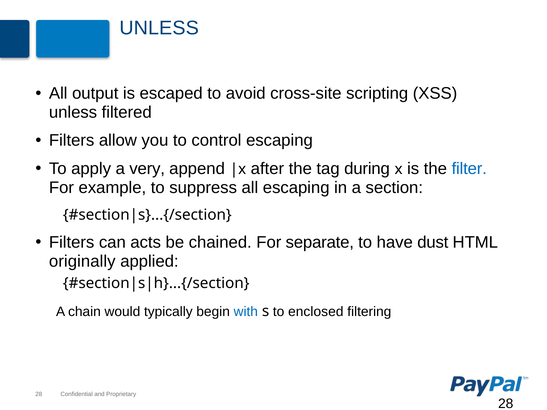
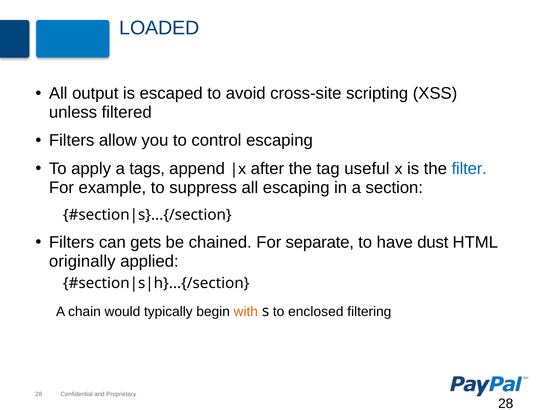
UNLESS at (159, 28): UNLESS -> LOADED
very: very -> tags
during: during -> useful
acts: acts -> gets
with colour: blue -> orange
